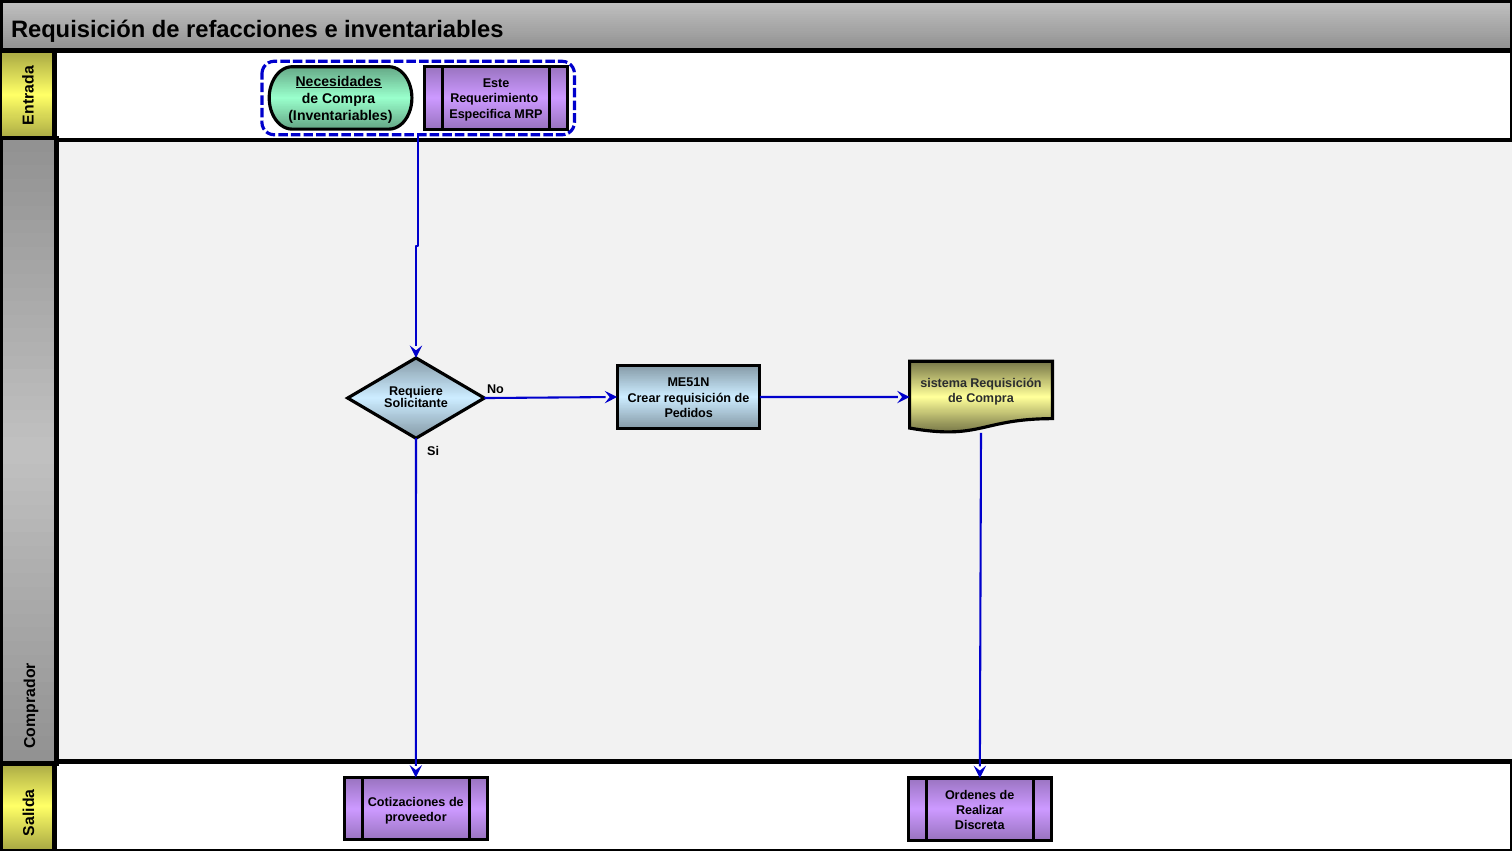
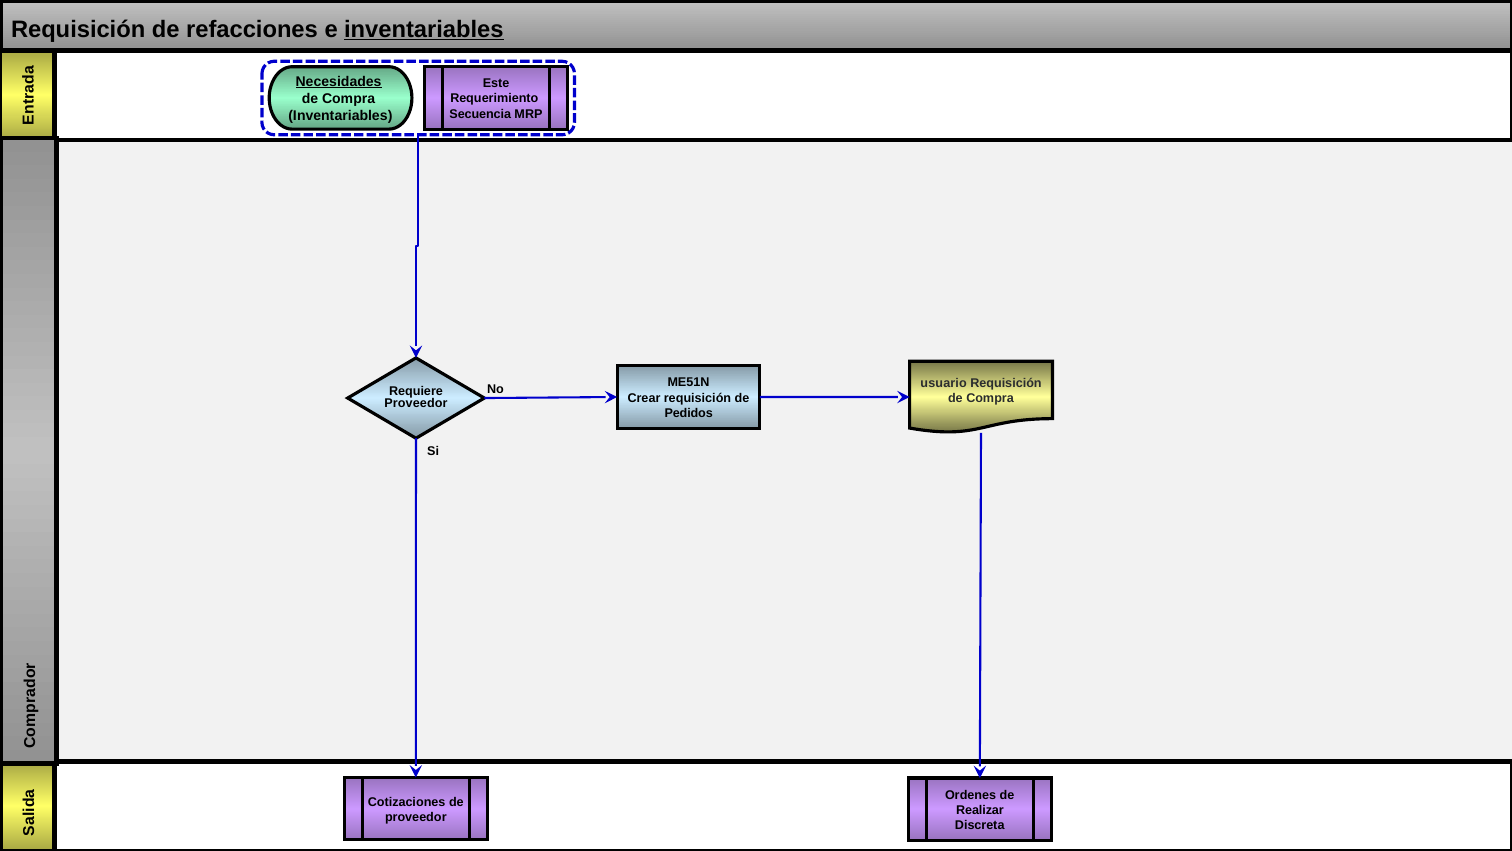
inventariables at (424, 29) underline: none -> present
Especifica: Especifica -> Secuencia
sistema: sistema -> usuario
Solicitante at (416, 403): Solicitante -> Proveedor
